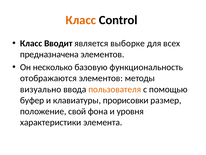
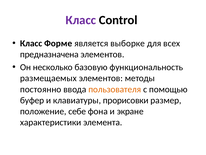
Класс at (81, 20) colour: orange -> purple
Вводит: Вводит -> Форме
отображаются: отображаются -> размещаемых
визуально: визуально -> постоянно
свой: свой -> себе
уровня: уровня -> экране
